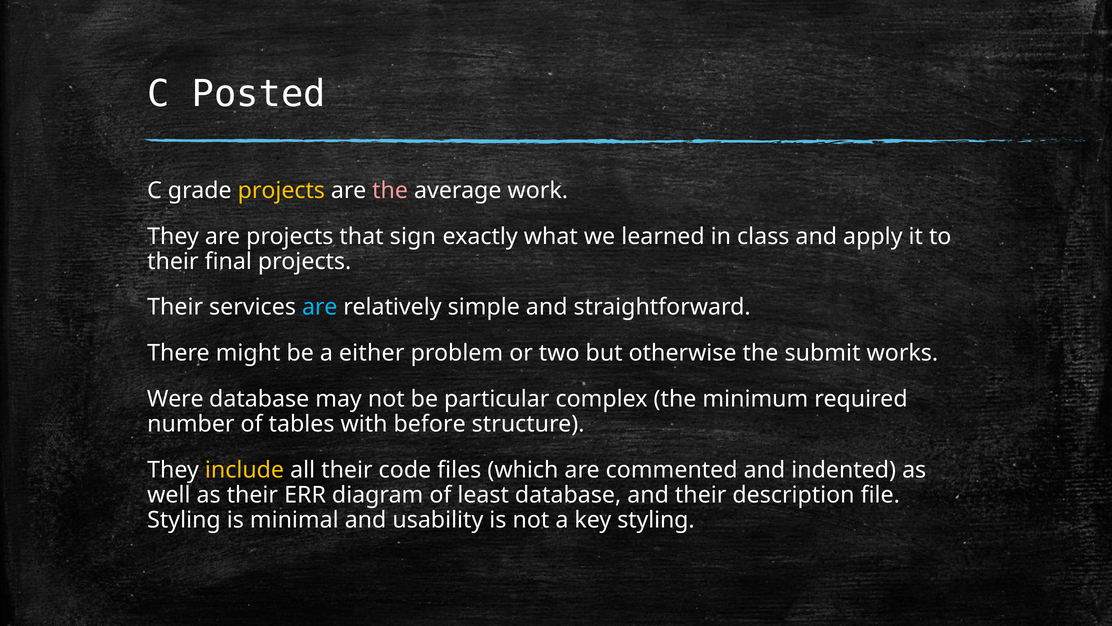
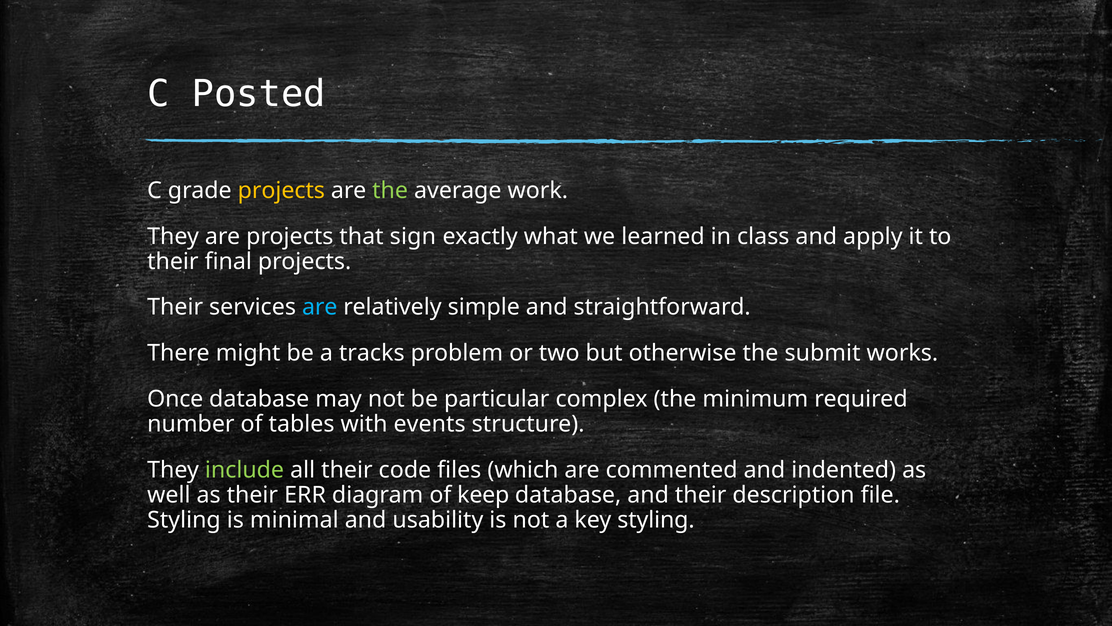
the at (390, 190) colour: pink -> light green
either: either -> tracks
Were: Were -> Once
before: before -> events
include colour: yellow -> light green
least: least -> keep
